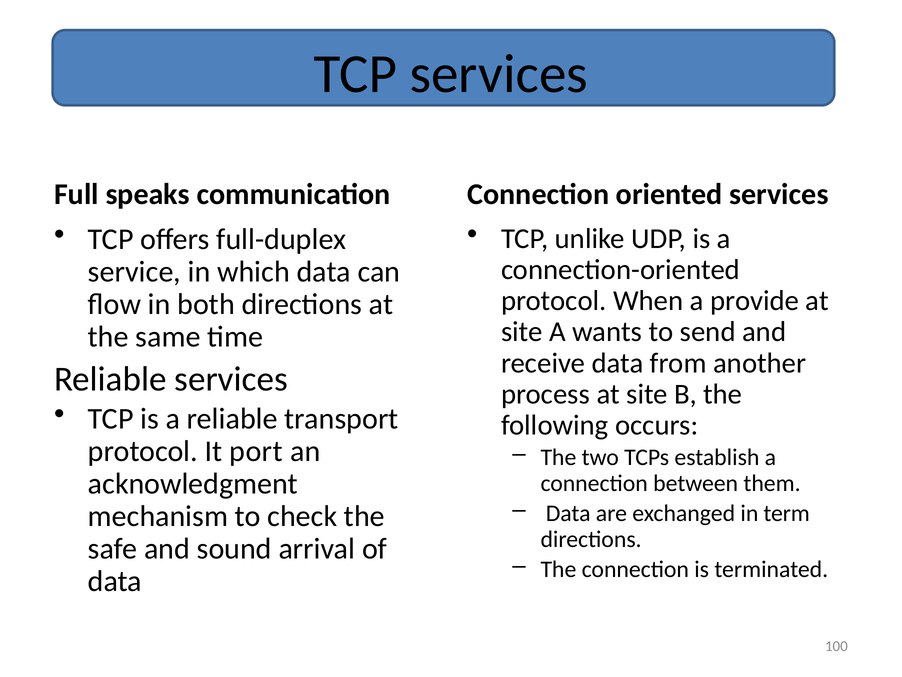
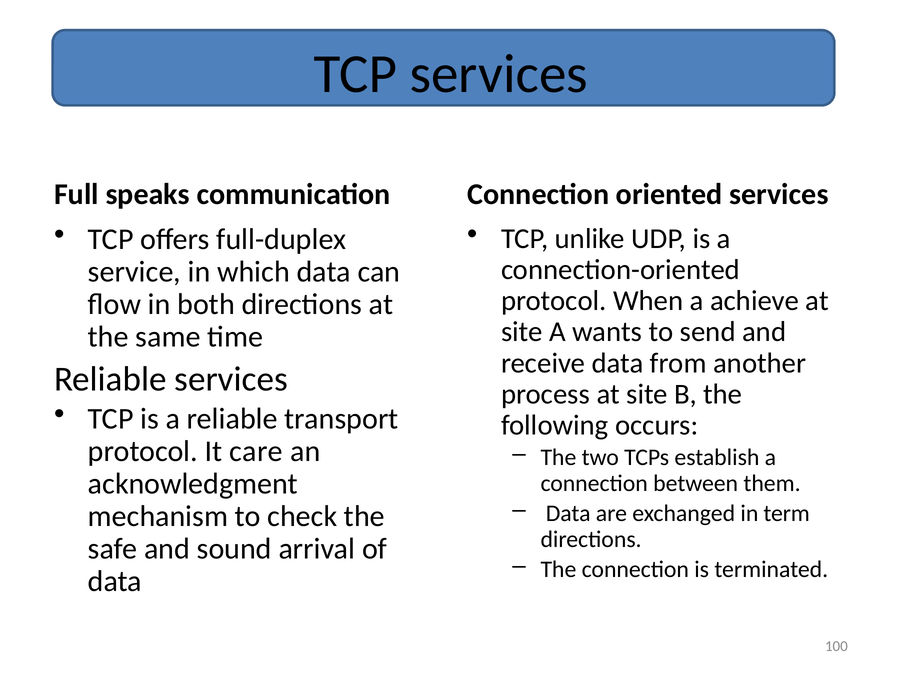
provide: provide -> achieve
port: port -> care
